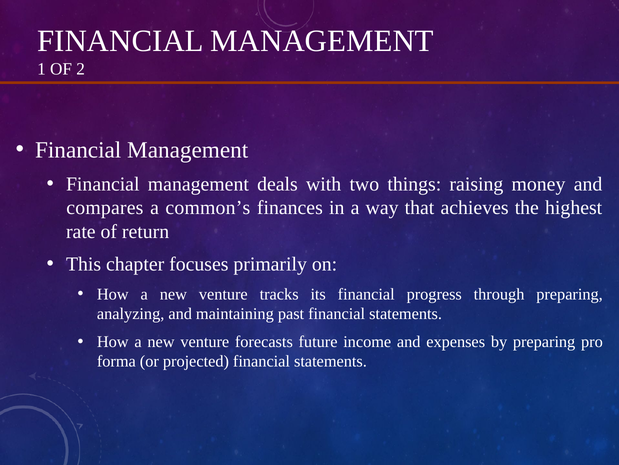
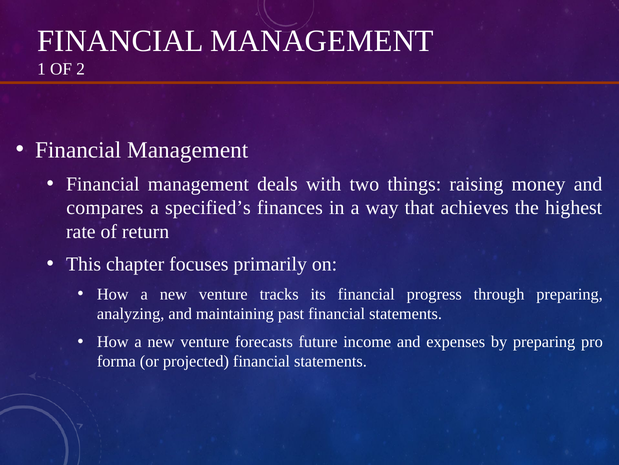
common’s: common’s -> specified’s
